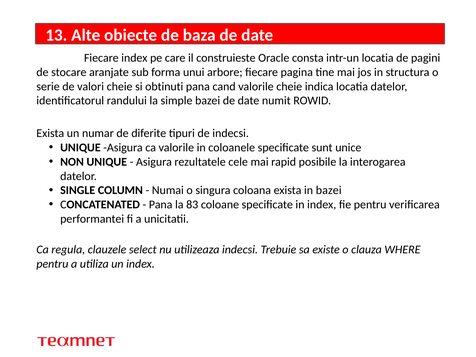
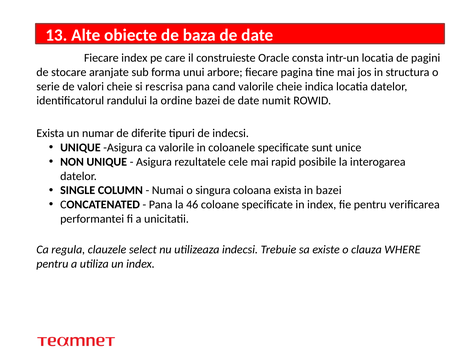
obtinuti: obtinuti -> rescrisa
simple: simple -> ordine
83: 83 -> 46
